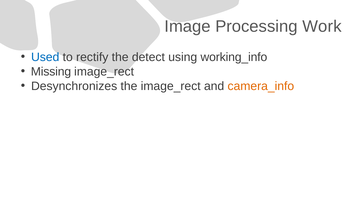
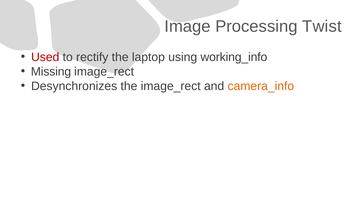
Work: Work -> Twist
Used colour: blue -> red
detect: detect -> laptop
